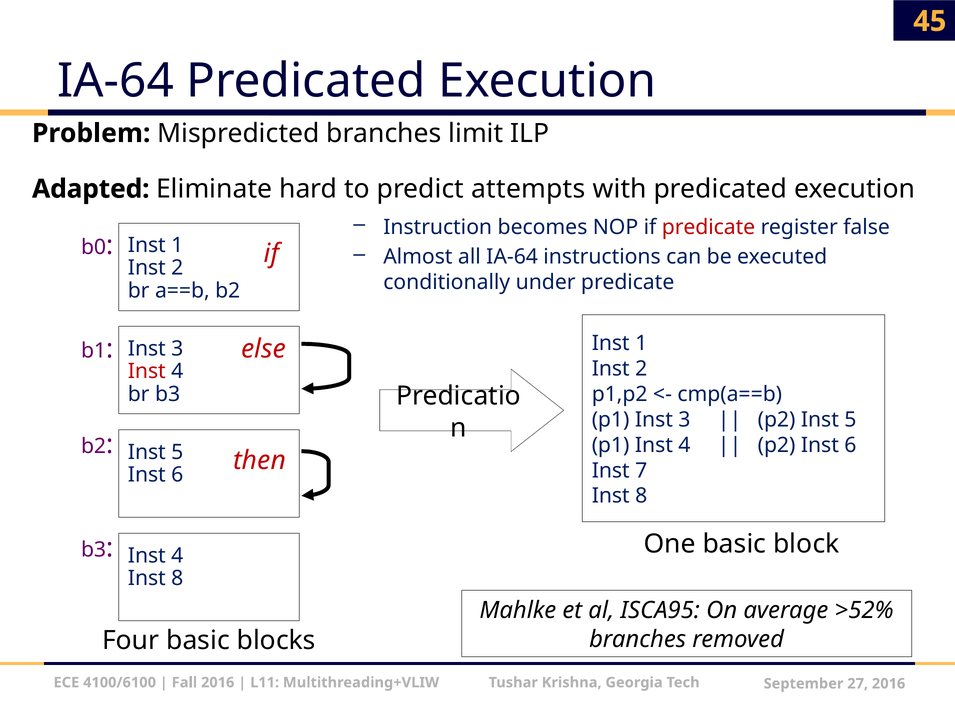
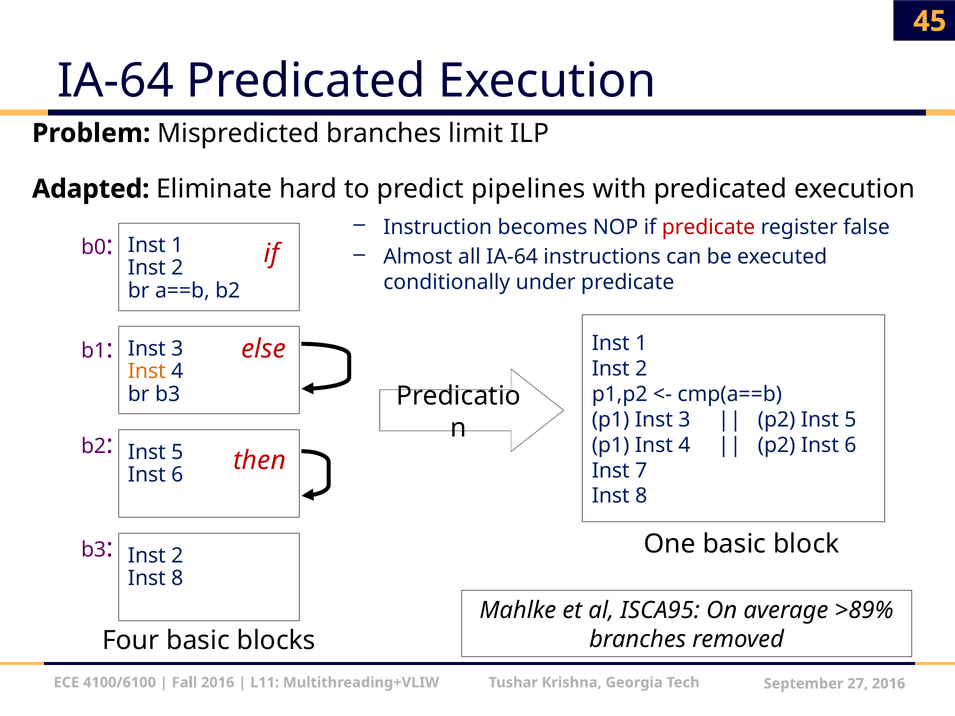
attempts: attempts -> pipelines
Inst at (147, 371) colour: red -> orange
4 at (177, 556): 4 -> 2
>52%: >52% -> >89%
